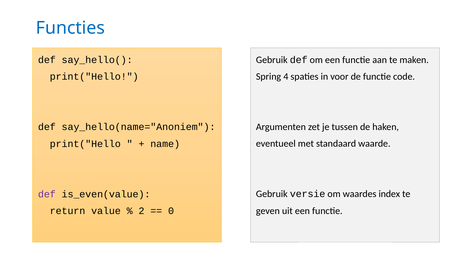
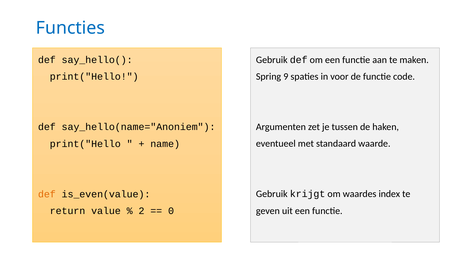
4: 4 -> 9
versie: versie -> krijgt
def at (47, 194) colour: purple -> orange
